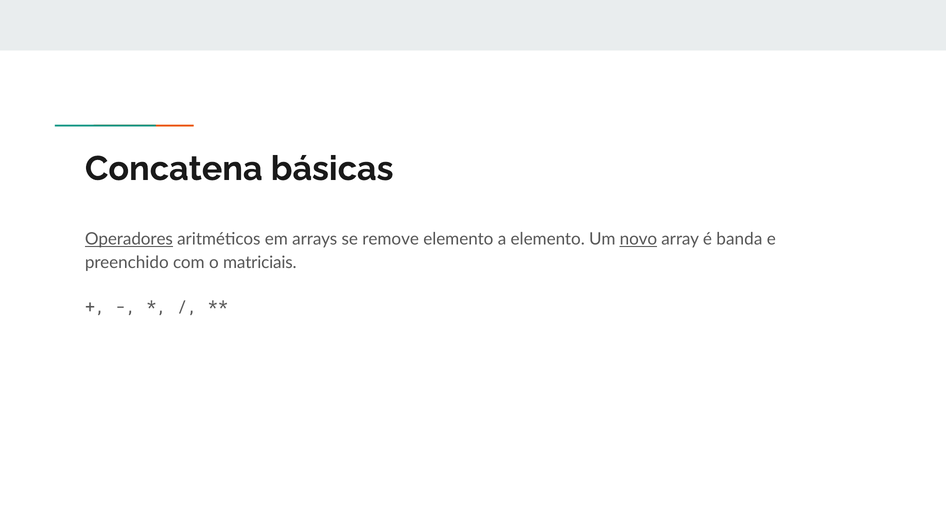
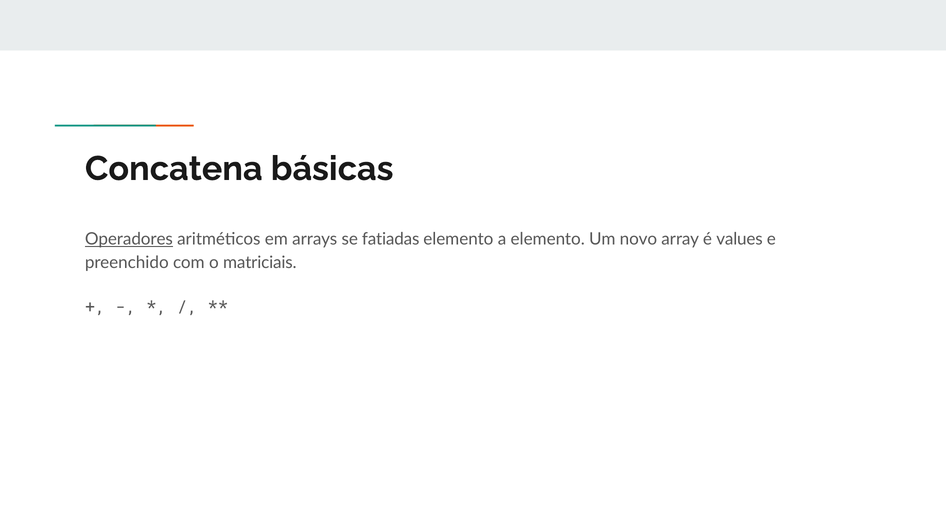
remove: remove -> fatiadas
novo underline: present -> none
banda: banda -> values
